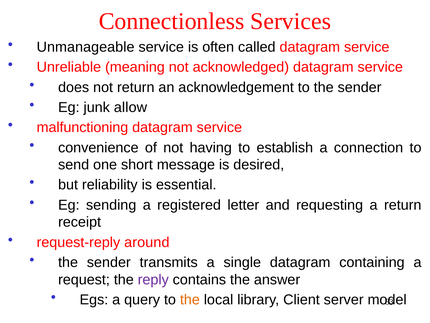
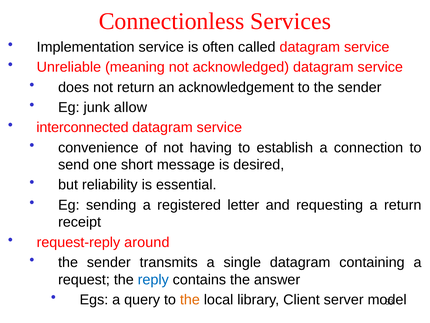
Unmanageable: Unmanageable -> Implementation
malfunctioning: malfunctioning -> interconnected
reply colour: purple -> blue
